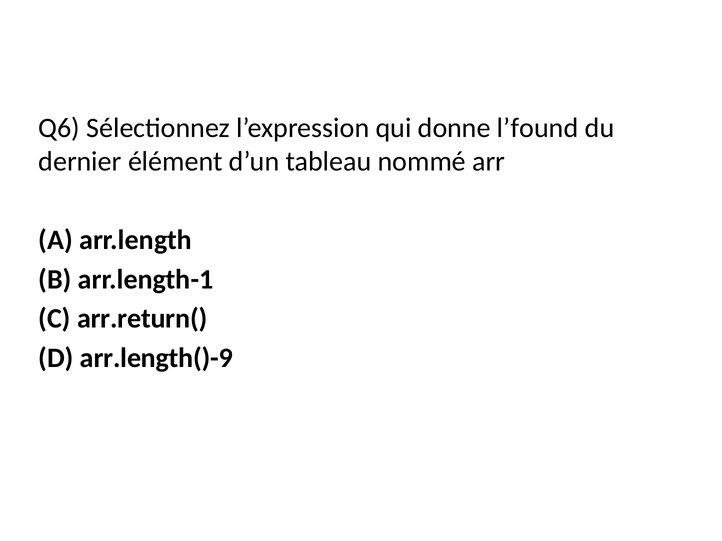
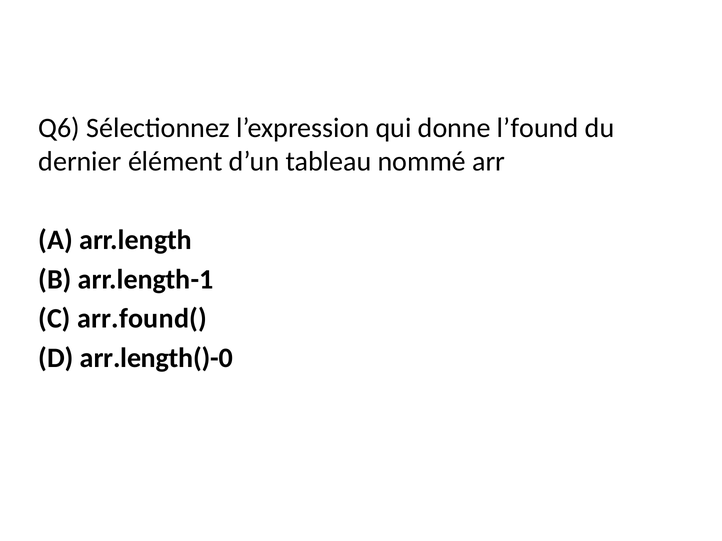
arr.return(: arr.return( -> arr.found(
arr.length()-9: arr.length()-9 -> arr.length()-0
